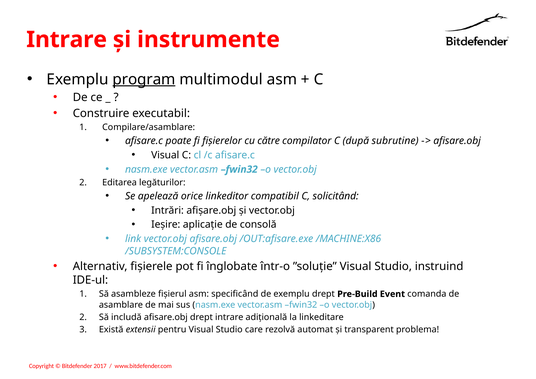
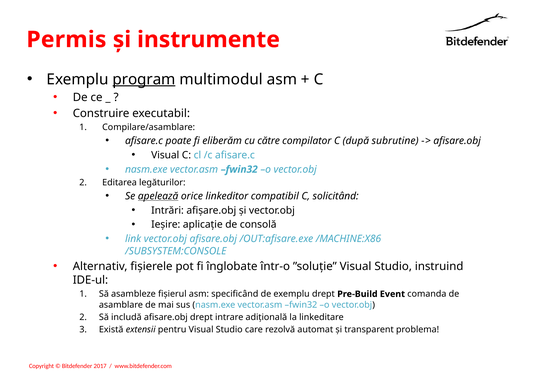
Intrare at (67, 40): Intrare -> Permis
fișierelor: fișierelor -> eliberăm
apelează underline: none -> present
